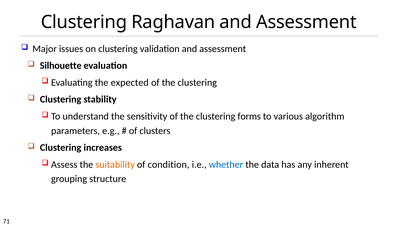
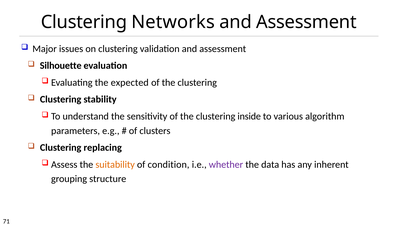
Raghavan: Raghavan -> Networks
forms: forms -> inside
increases: increases -> replacing
whether colour: blue -> purple
